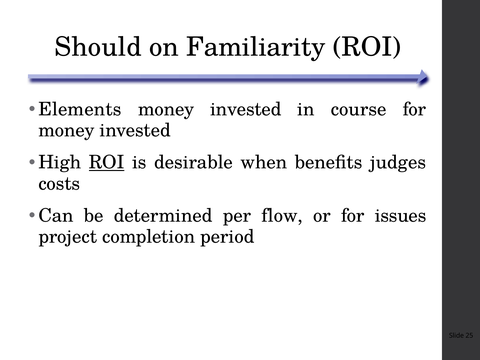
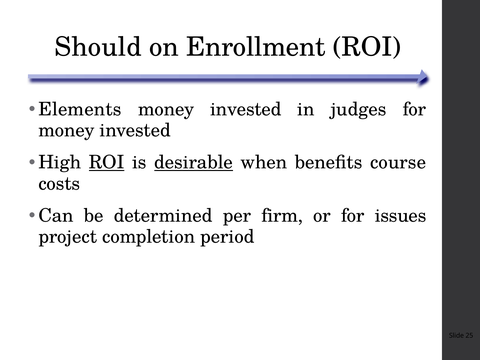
Familiarity: Familiarity -> Enrollment
course: course -> judges
desirable underline: none -> present
judges: judges -> course
flow: flow -> firm
